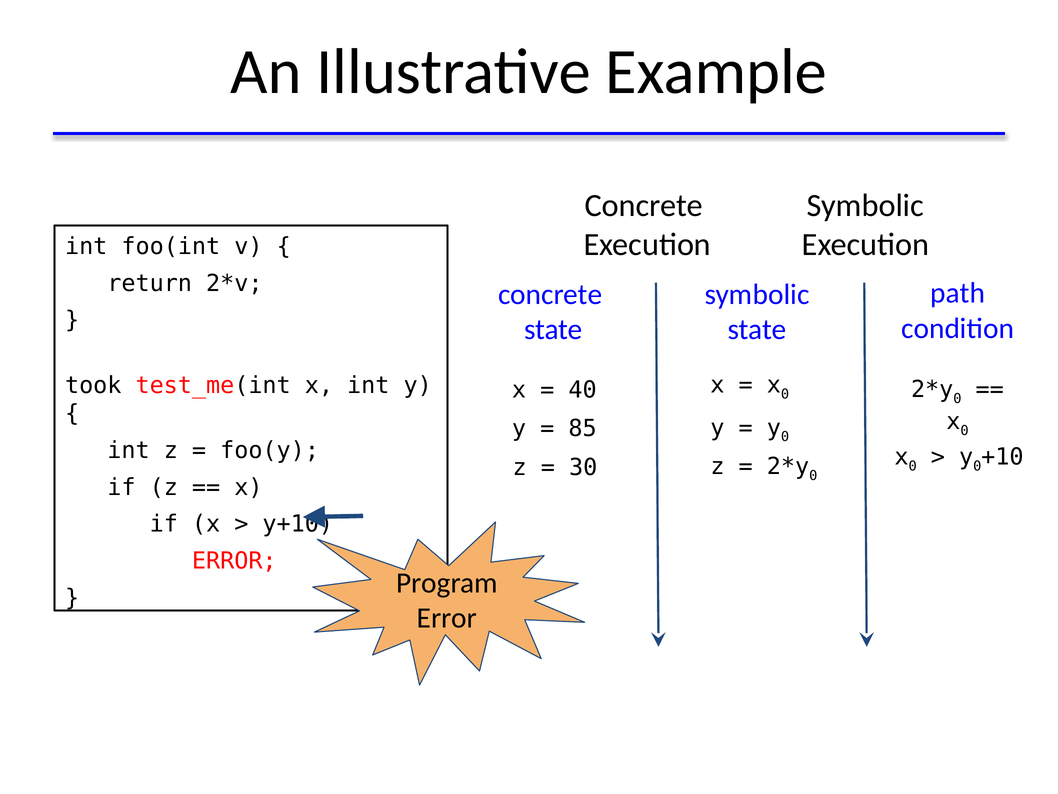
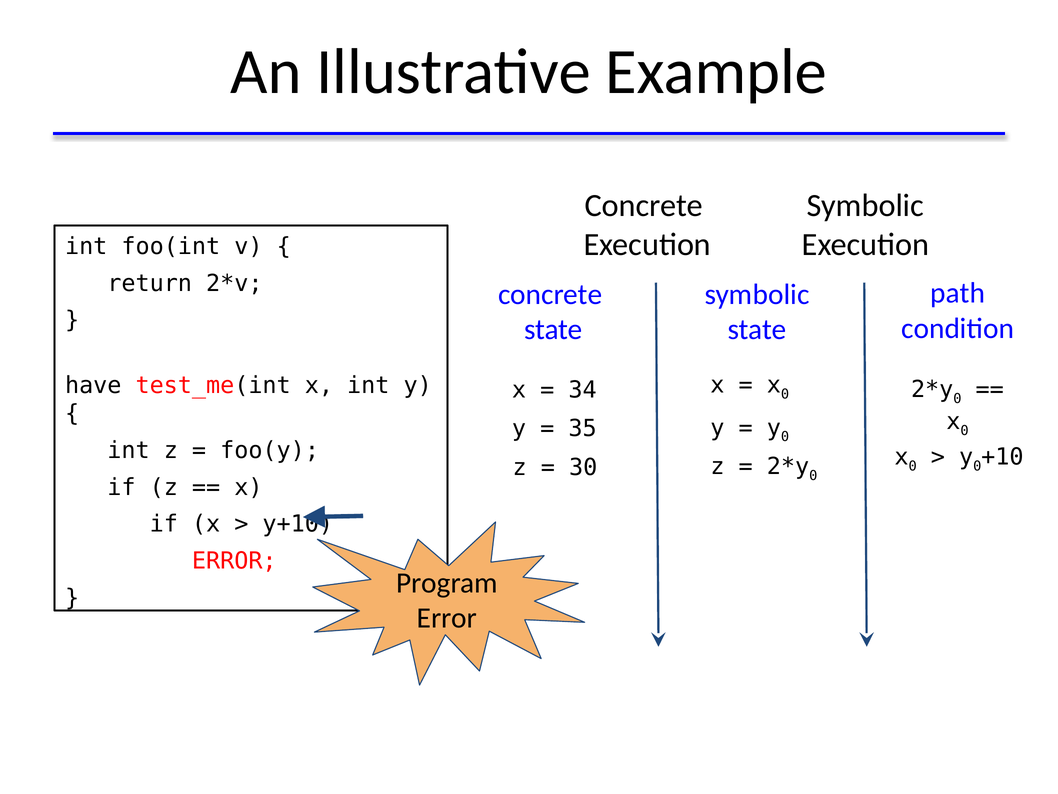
took: took -> have
40: 40 -> 34
85: 85 -> 35
